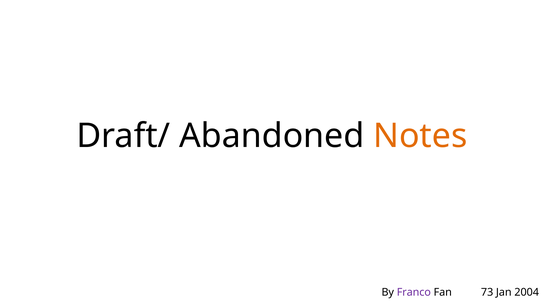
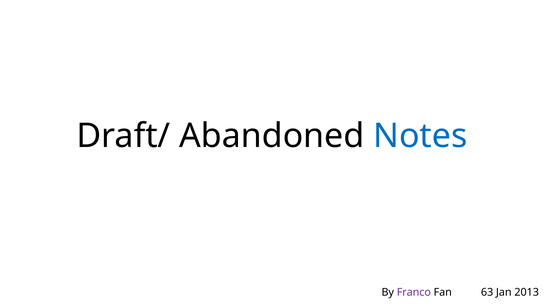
Notes colour: orange -> blue
73: 73 -> 63
2004: 2004 -> 2013
